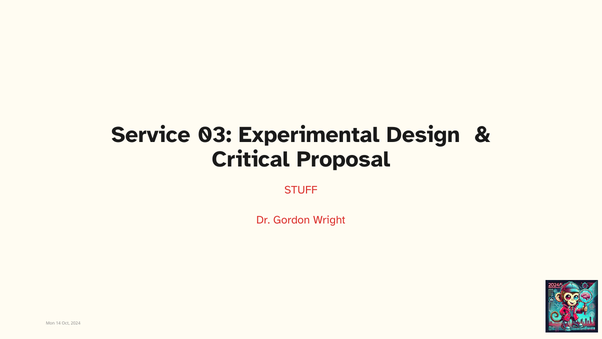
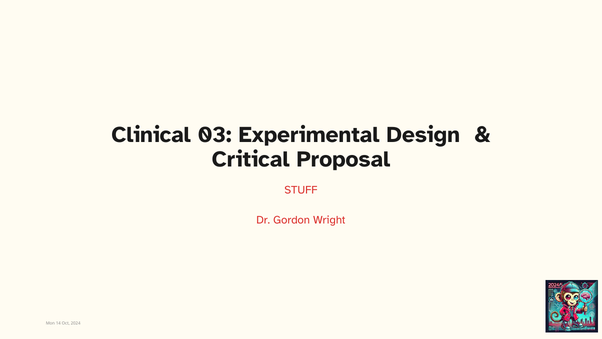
Service: Service -> Clinical
